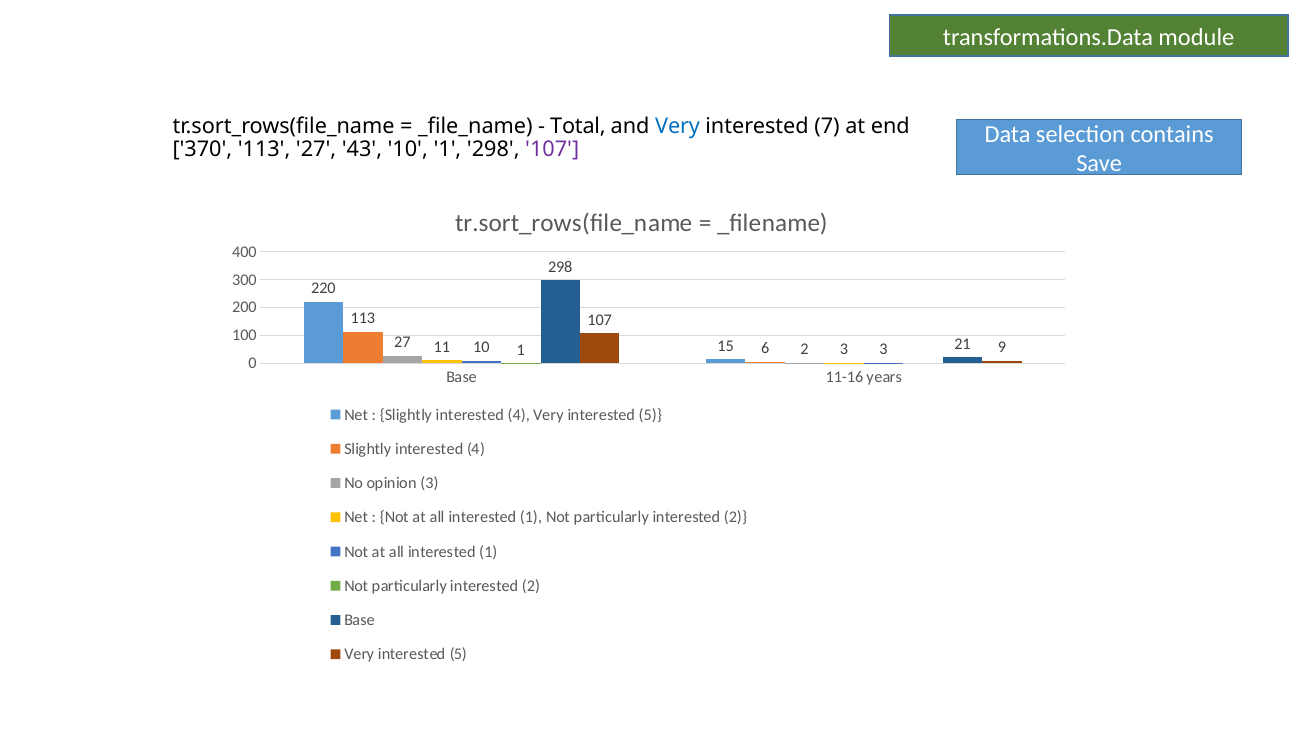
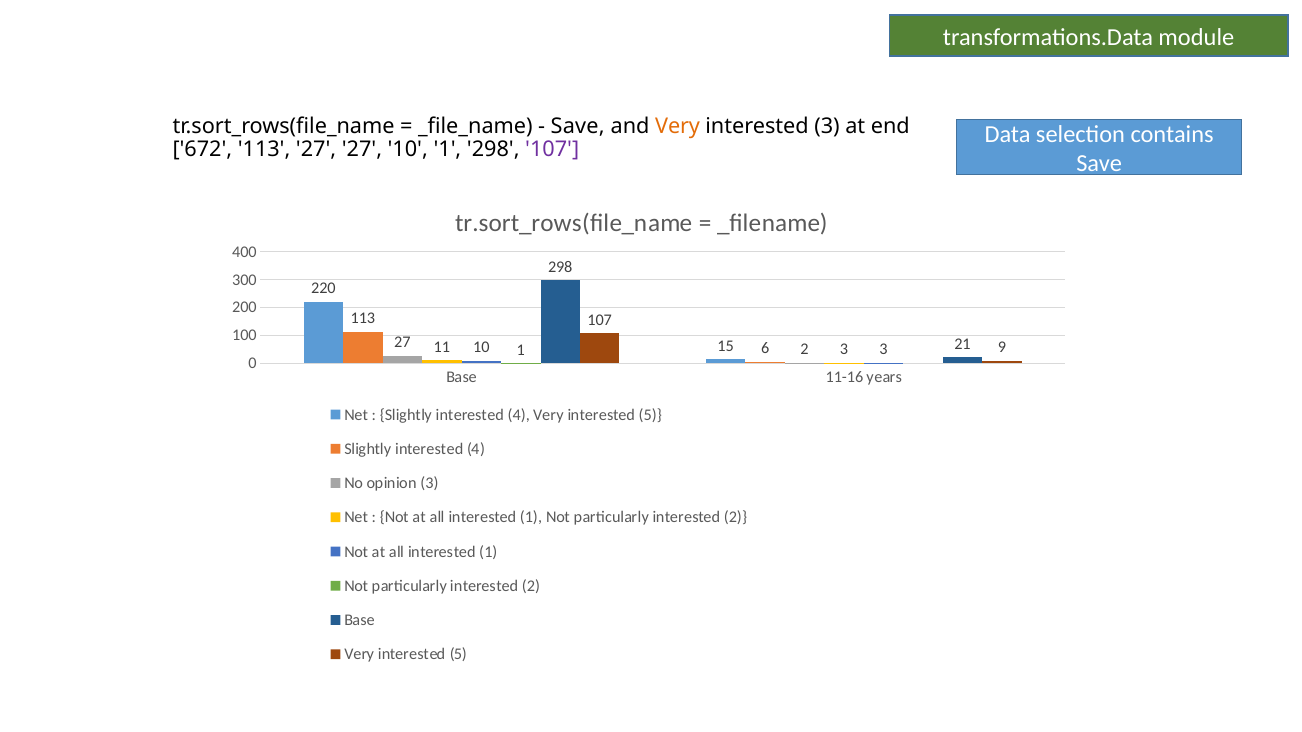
Total at (578, 126): Total -> Save
Very at (678, 126) colour: blue -> orange
interested 7: 7 -> 3
370: 370 -> 672
27 43: 43 -> 27
